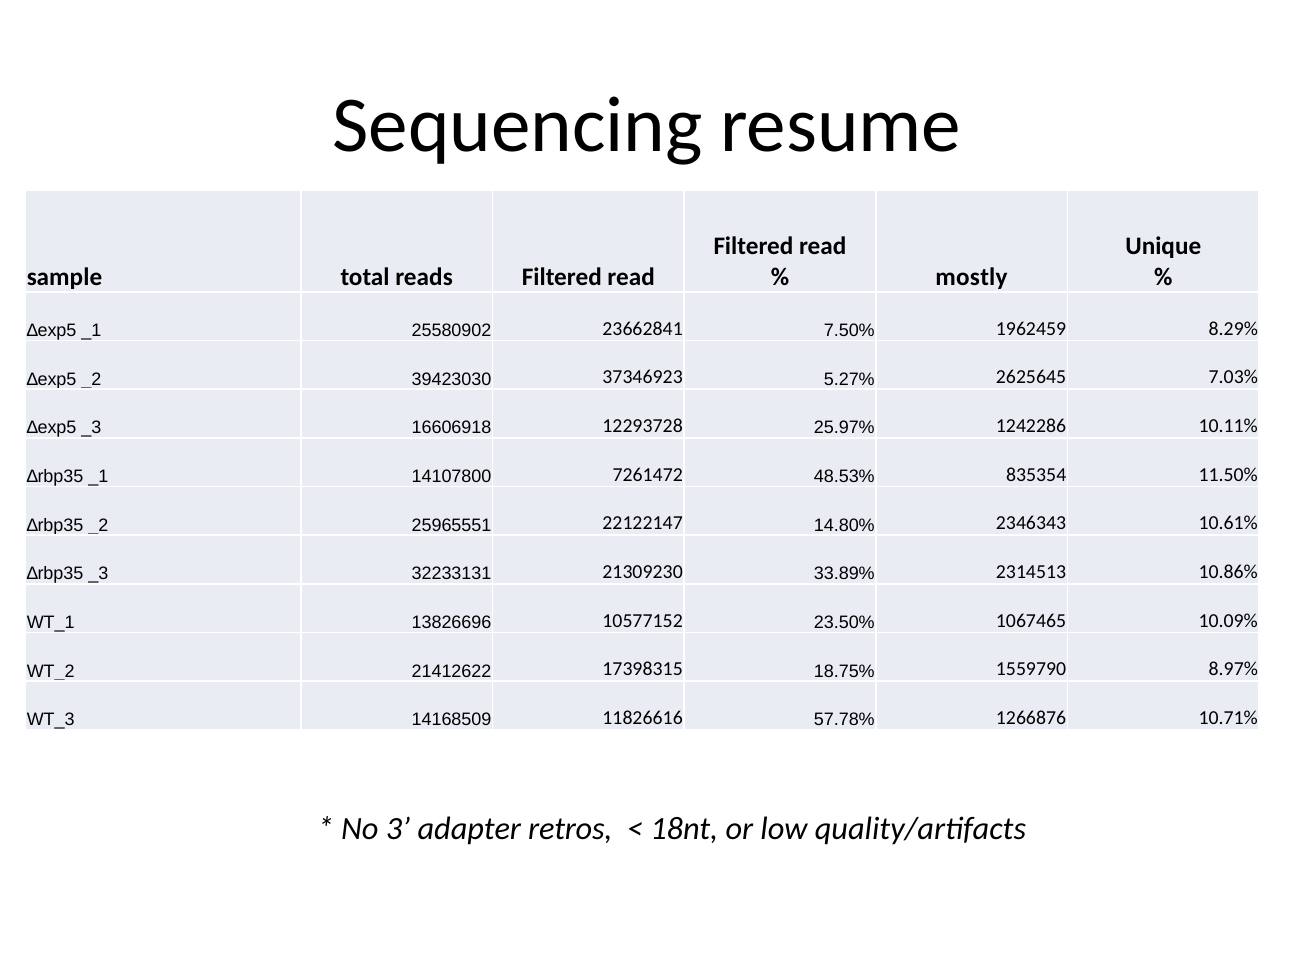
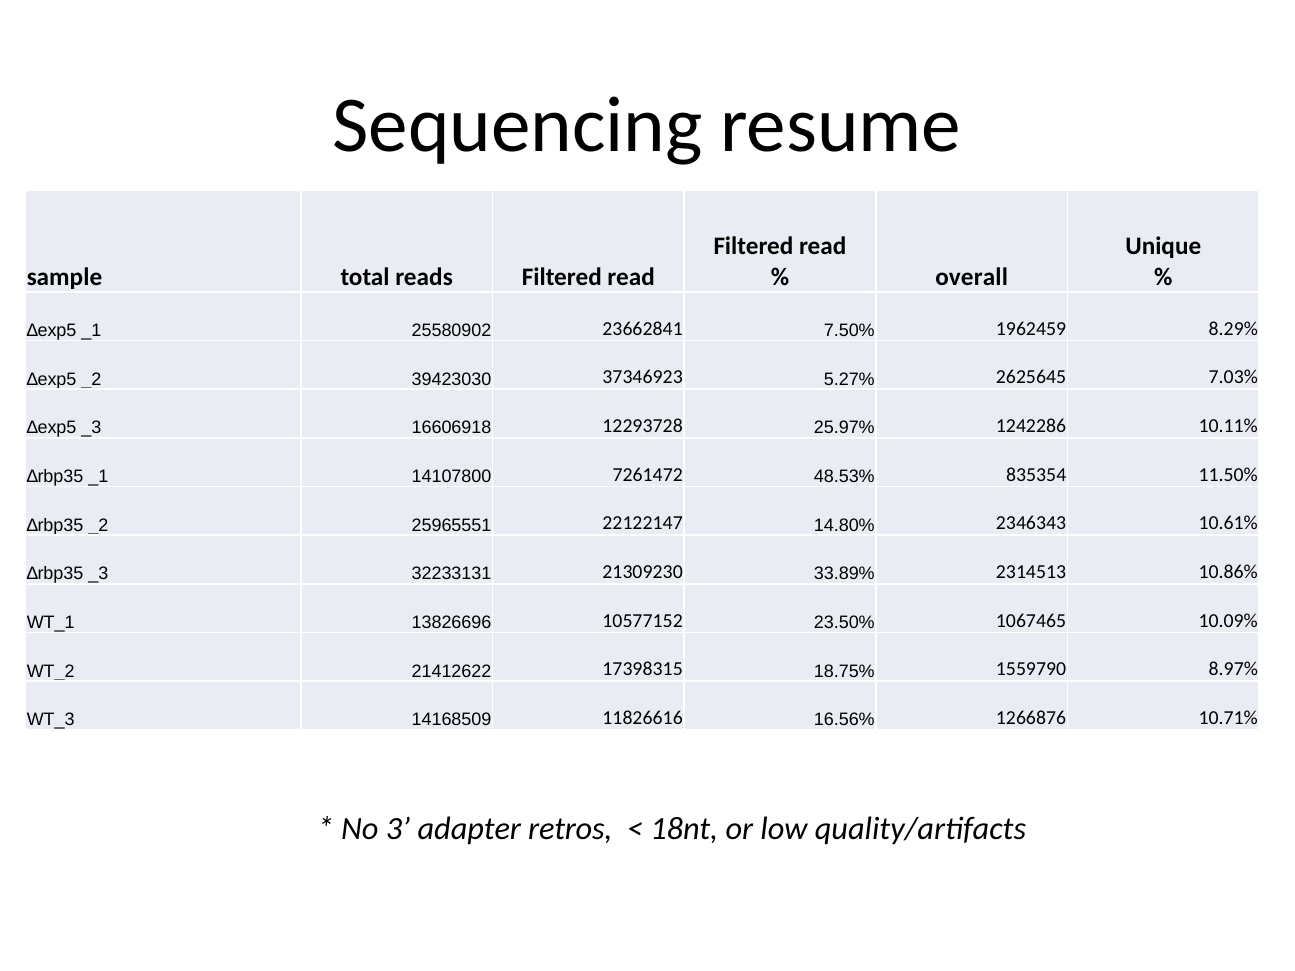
mostly: mostly -> overall
57.78%: 57.78% -> 16.56%
